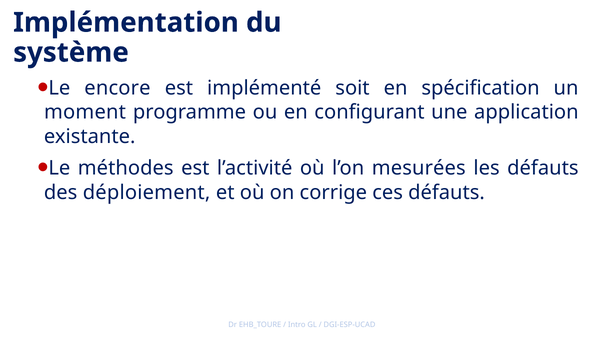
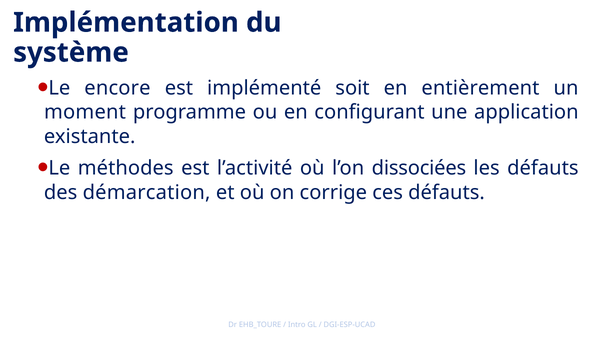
spécification: spécification -> entièrement
mesurées: mesurées -> dissociées
déploiement: déploiement -> démarcation
